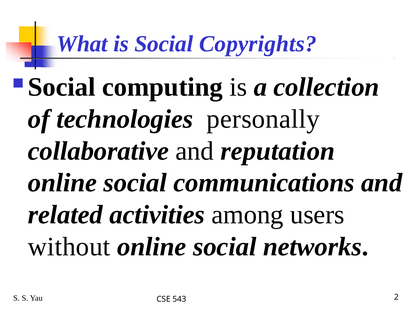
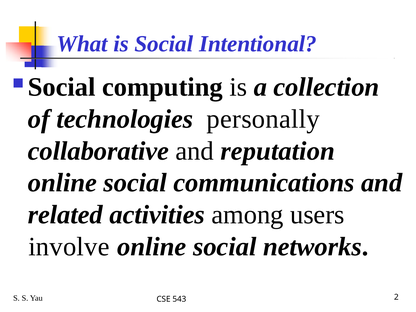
Copyrights: Copyrights -> Intentional
without: without -> involve
